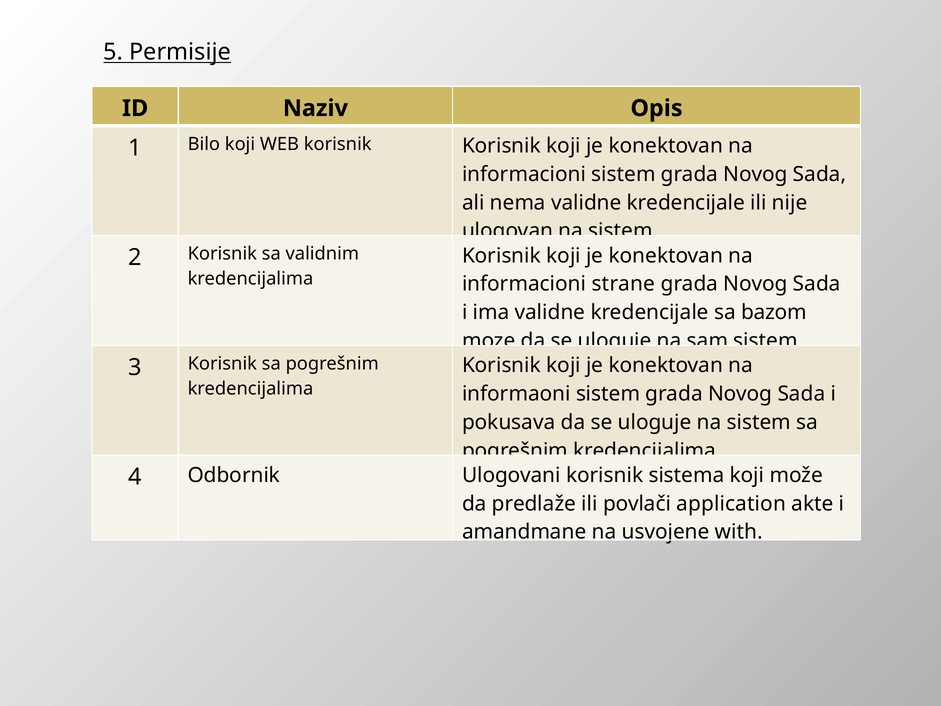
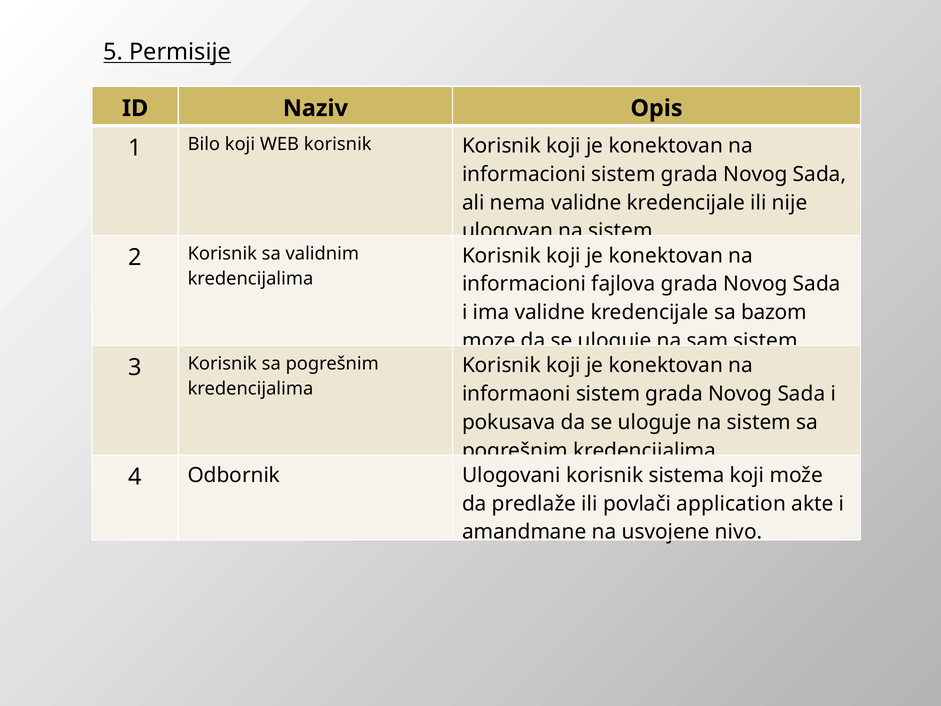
strane: strane -> fajlova
with: with -> nivo
